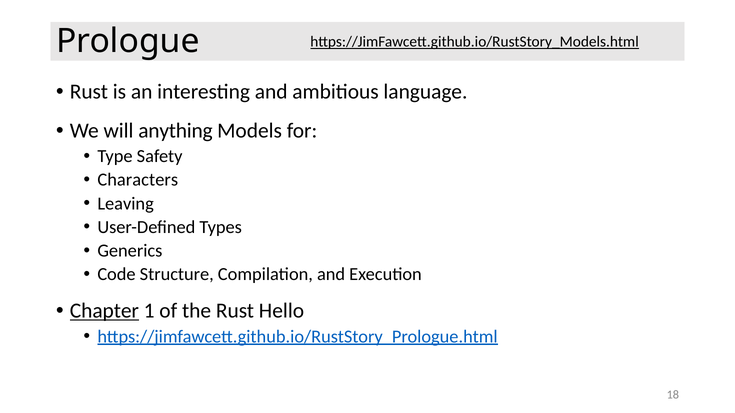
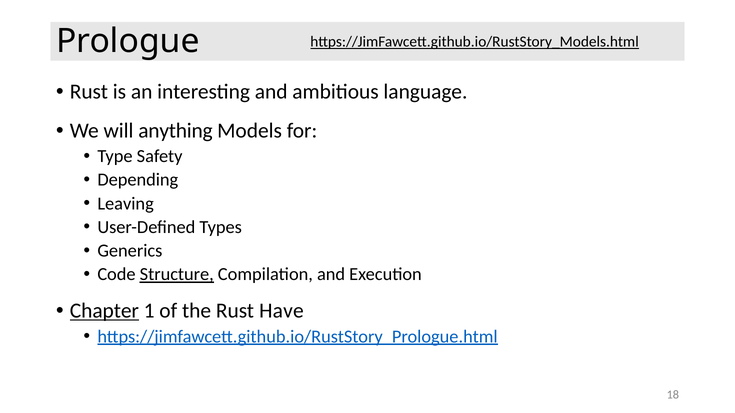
Characters: Characters -> Depending
Structure underline: none -> present
Hello: Hello -> Have
